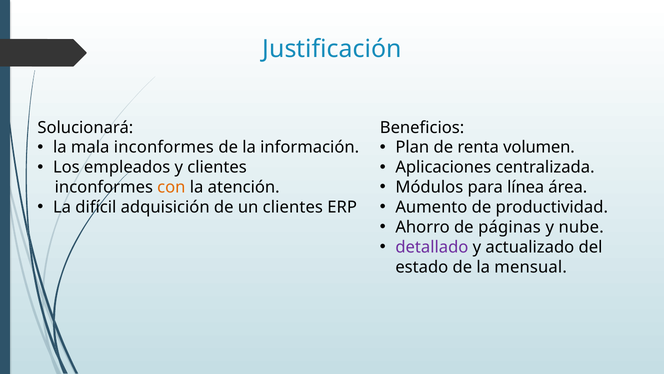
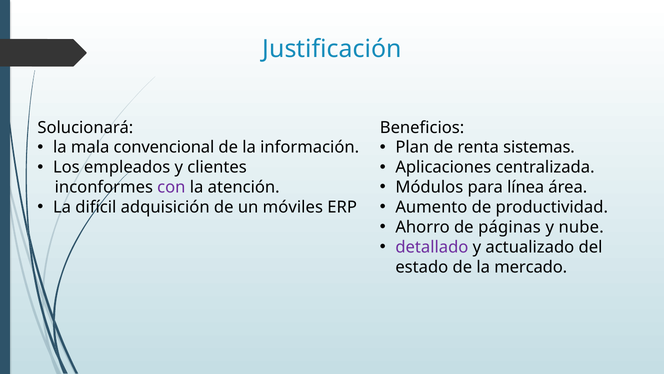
mala inconformes: inconformes -> convencional
volumen: volumen -> sistemas
con colour: orange -> purple
un clientes: clientes -> móviles
mensual: mensual -> mercado
